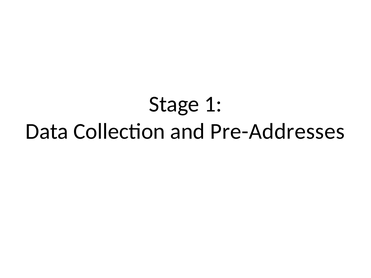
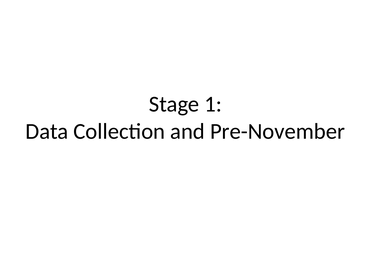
Pre-Addresses: Pre-Addresses -> Pre-November
